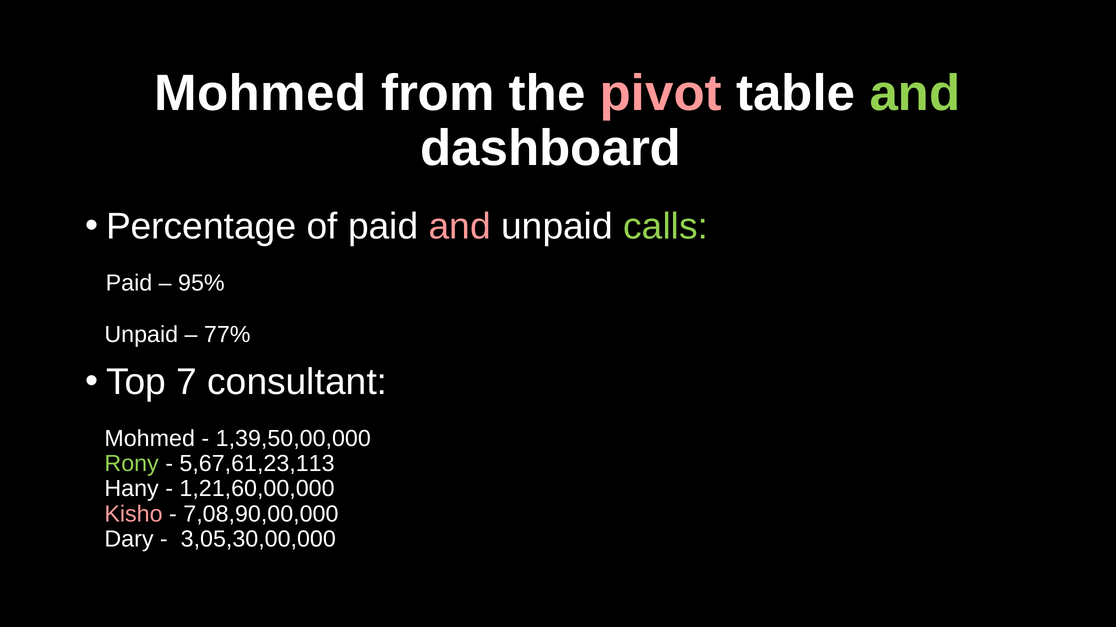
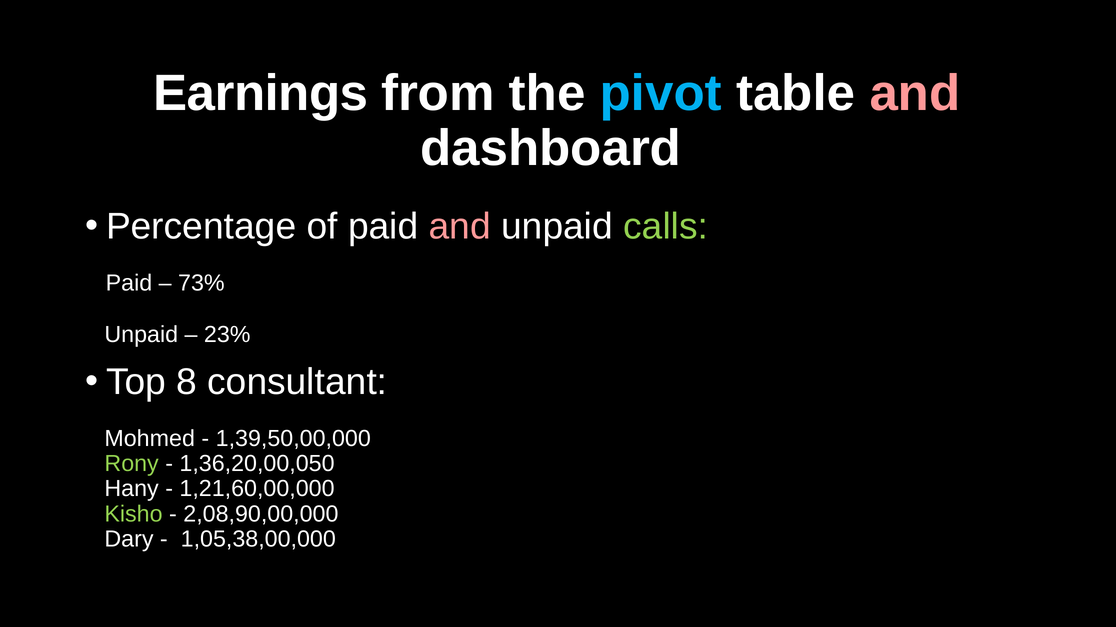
Mohmed at (260, 93): Mohmed -> Earnings
pivot colour: pink -> light blue
and at (915, 93) colour: light green -> pink
95%: 95% -> 73%
77%: 77% -> 23%
7: 7 -> 8
5,67,61,23,113: 5,67,61,23,113 -> 1,36,20,00,050
Kisho colour: pink -> light green
7,08,90,00,000: 7,08,90,00,000 -> 2,08,90,00,000
3,05,30,00,000: 3,05,30,00,000 -> 1,05,38,00,000
